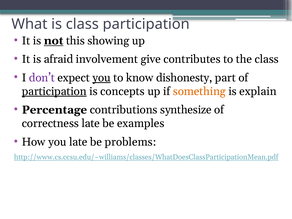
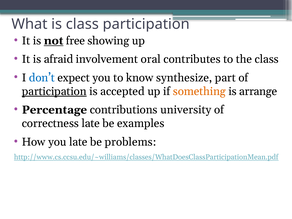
this: this -> free
give: give -> oral
don’t colour: purple -> blue
you at (102, 78) underline: present -> none
dishonesty: dishonesty -> synthesize
concepts: concepts -> accepted
explain: explain -> arrange
synthesize: synthesize -> university
